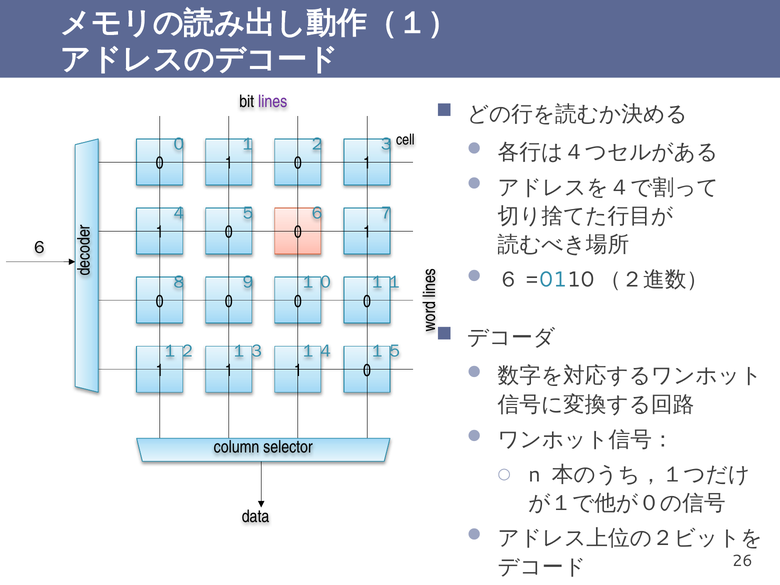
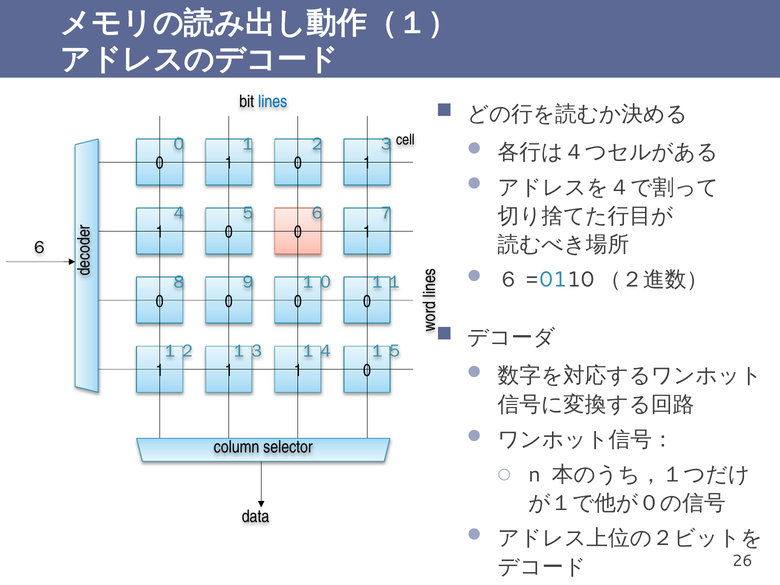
lines colour: purple -> blue
